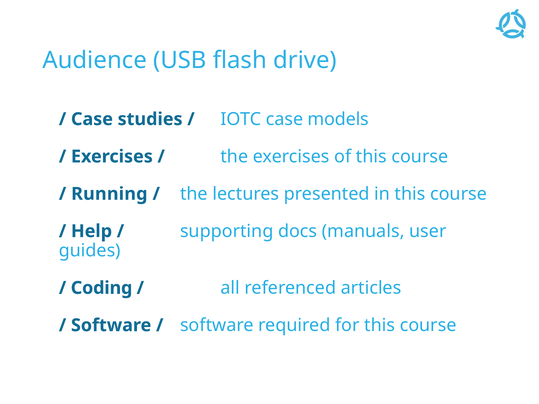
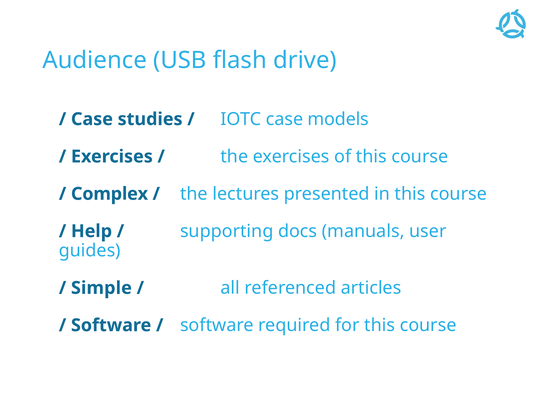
Running: Running -> Complex
Coding: Coding -> Simple
